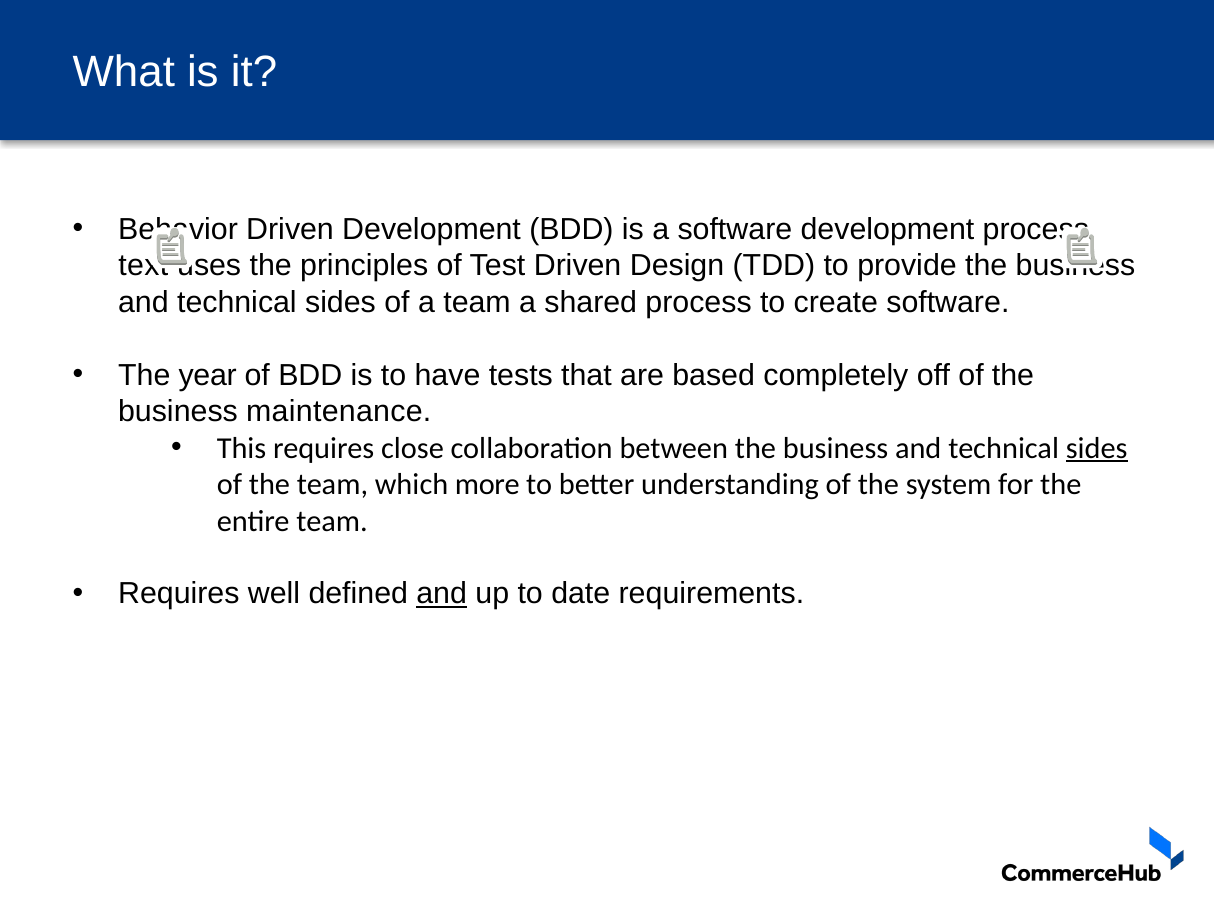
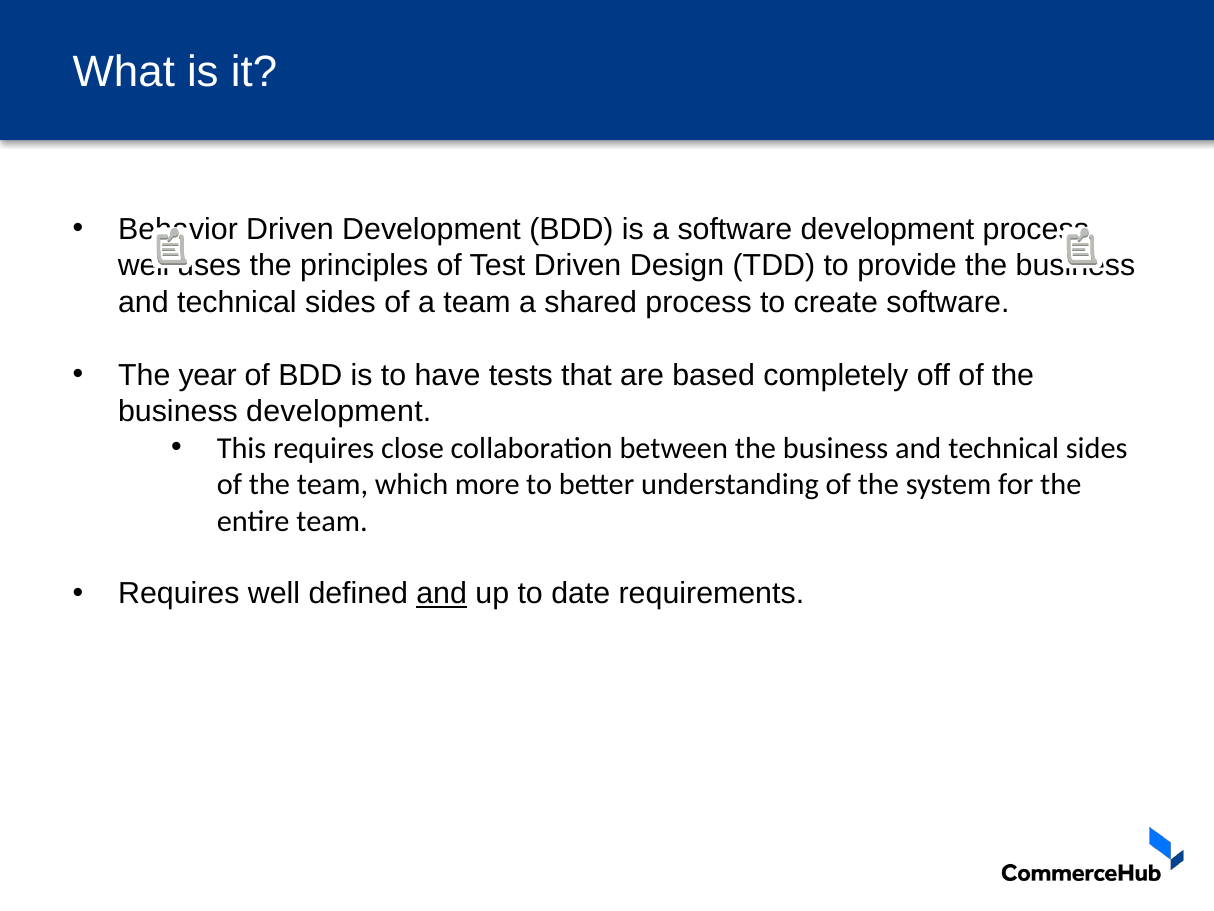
text at (143, 266): text -> well
business maintenance: maintenance -> development
sides at (1097, 448) underline: present -> none
